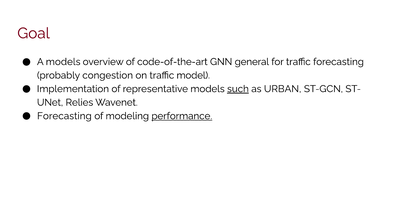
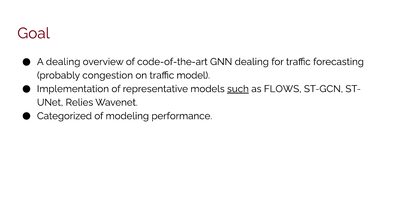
A models: models -> dealing
GNN general: general -> dealing
URBAN: URBAN -> FLOWS
Forecasting at (64, 116): Forecasting -> Categorized
performance underline: present -> none
